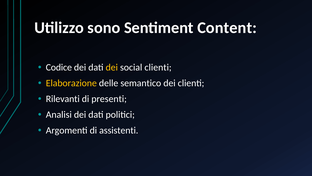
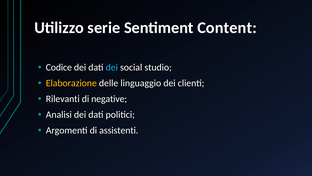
sono: sono -> serie
dei at (112, 67) colour: yellow -> light blue
social clienti: clienti -> studio
semantico: semantico -> linguaggio
presenti: presenti -> negative
